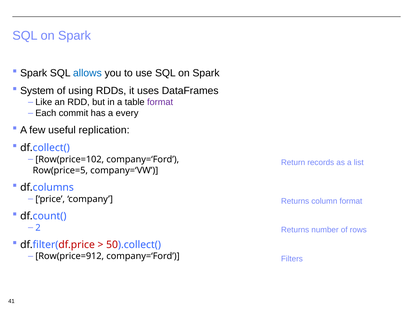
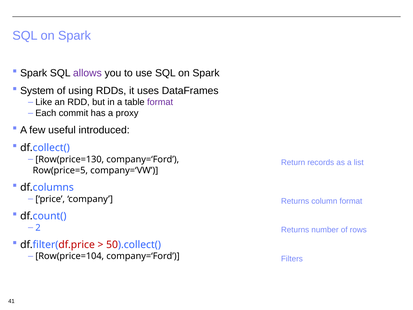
allows colour: blue -> purple
every: every -> proxy
replication: replication -> introduced
Row(price=102: Row(price=102 -> Row(price=130
Row(price=912: Row(price=912 -> Row(price=104
